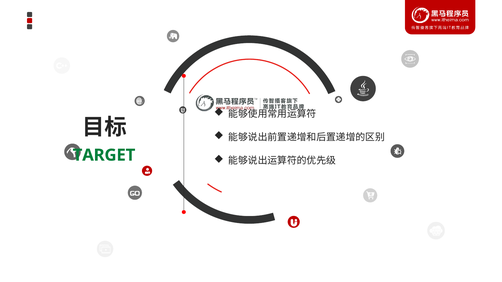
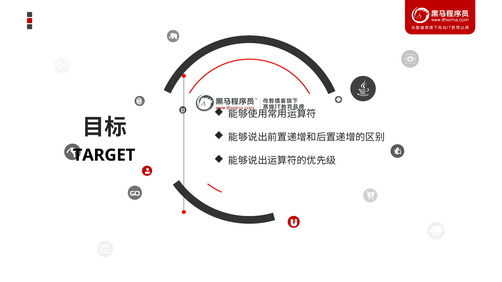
TARGET colour: green -> black
